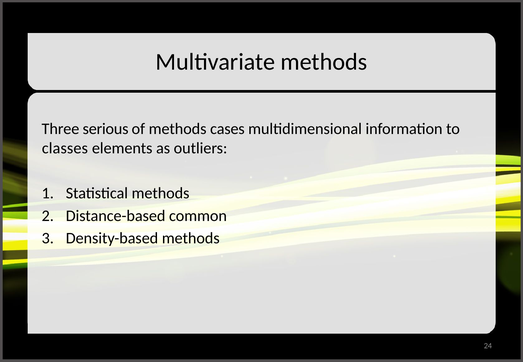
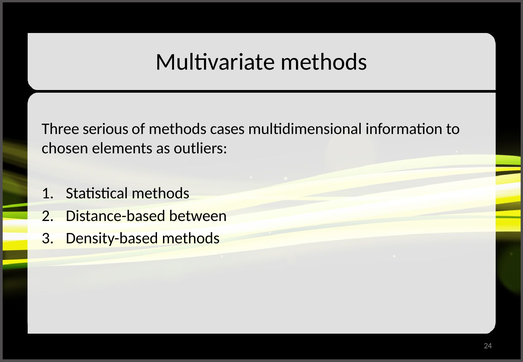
classes: classes -> chosen
common: common -> between
